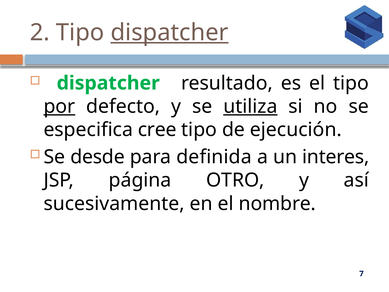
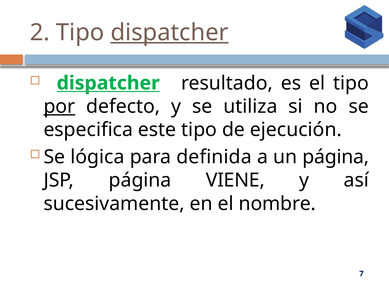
dispatcher at (108, 83) underline: none -> present
utiliza underline: present -> none
cree: cree -> este
desde: desde -> lógica
un interes: interes -> página
OTRO: OTRO -> VIENE
